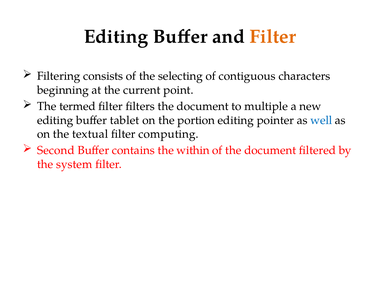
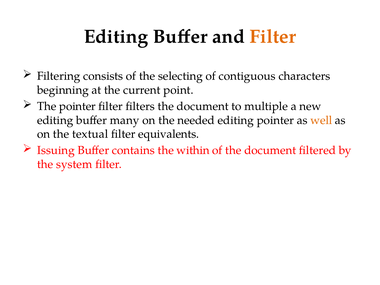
The termed: termed -> pointer
tablet: tablet -> many
portion: portion -> needed
well colour: blue -> orange
computing: computing -> equivalents
Second: Second -> Issuing
